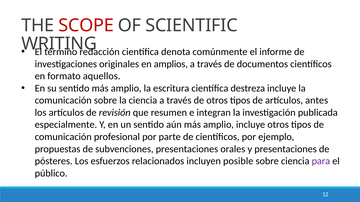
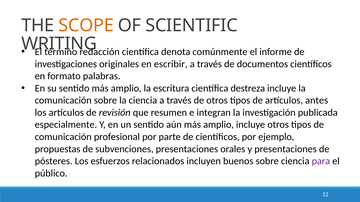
SCOPE colour: red -> orange
amplios: amplios -> escribir
aquellos: aquellos -> palabras
posible: posible -> buenos
